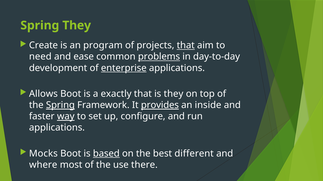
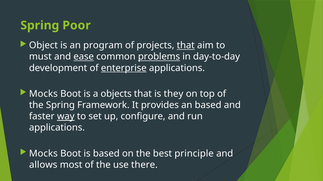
Spring They: They -> Poor
Create: Create -> Object
need: need -> must
ease underline: none -> present
Allows at (43, 94): Allows -> Mocks
exactly: exactly -> objects
Spring at (60, 105) underline: present -> none
provides underline: present -> none
an inside: inside -> based
based at (106, 154) underline: present -> none
different: different -> principle
where: where -> allows
